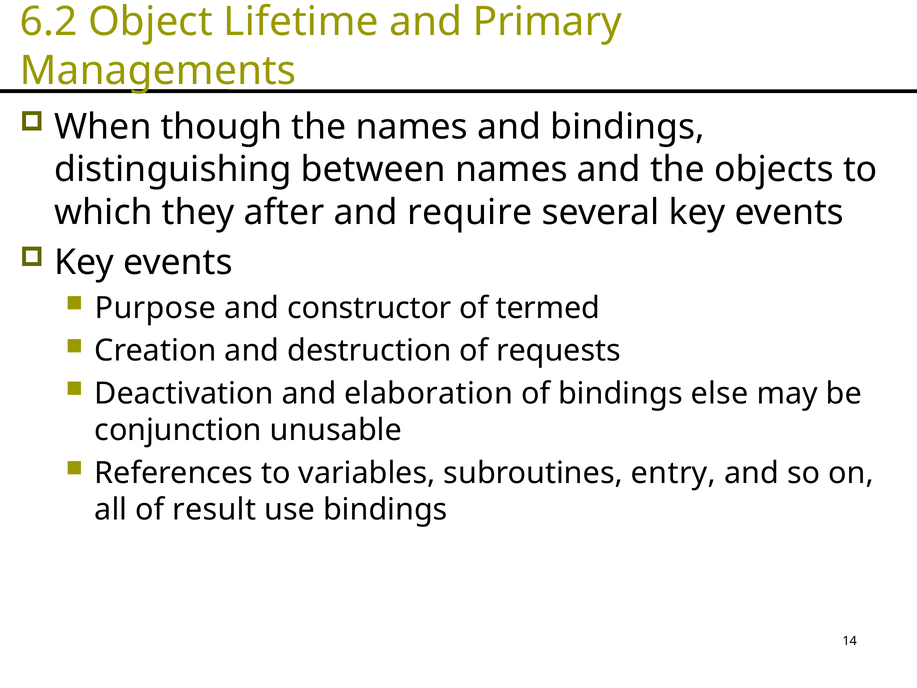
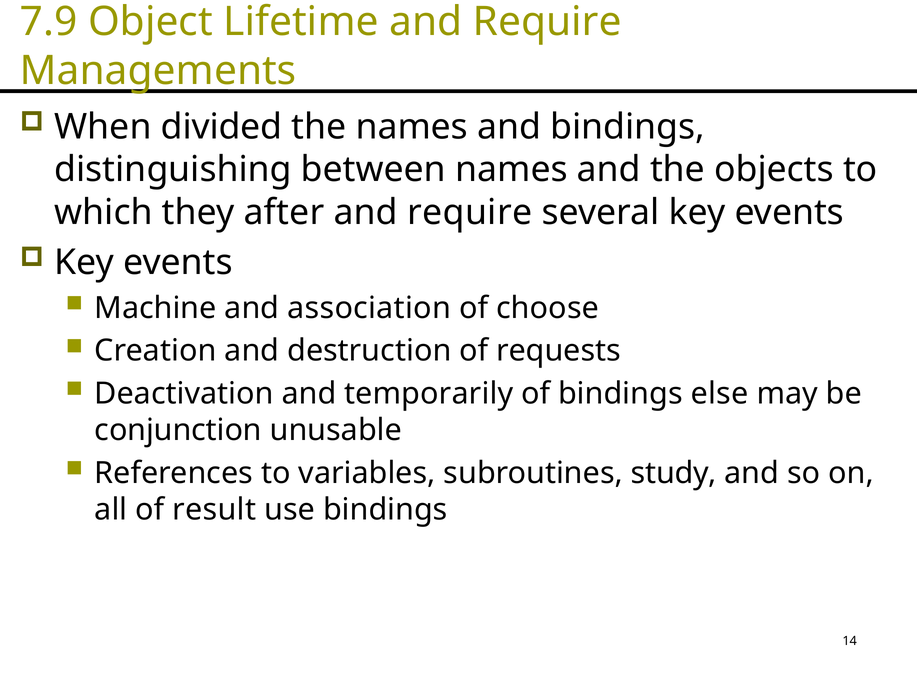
6.2: 6.2 -> 7.9
Lifetime and Primary: Primary -> Require
though: though -> divided
Purpose: Purpose -> Machine
constructor: constructor -> association
termed: termed -> choose
elaboration: elaboration -> temporarily
entry: entry -> study
